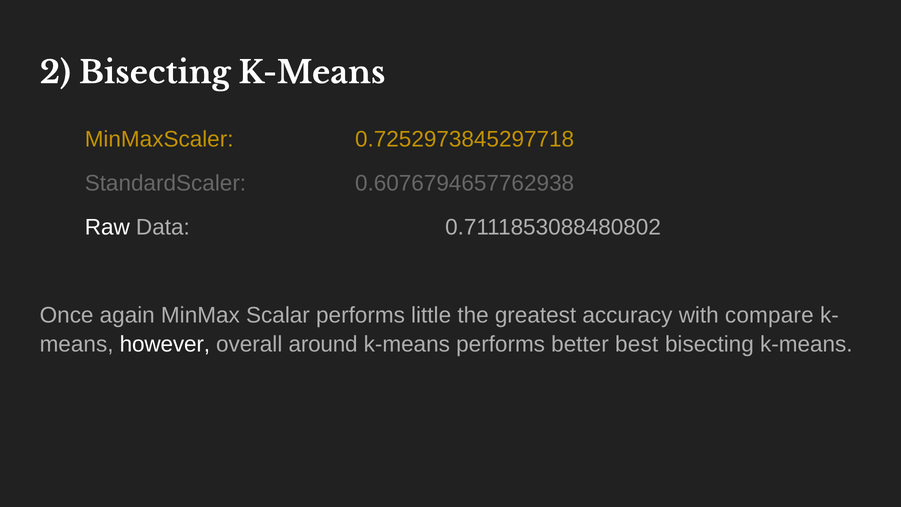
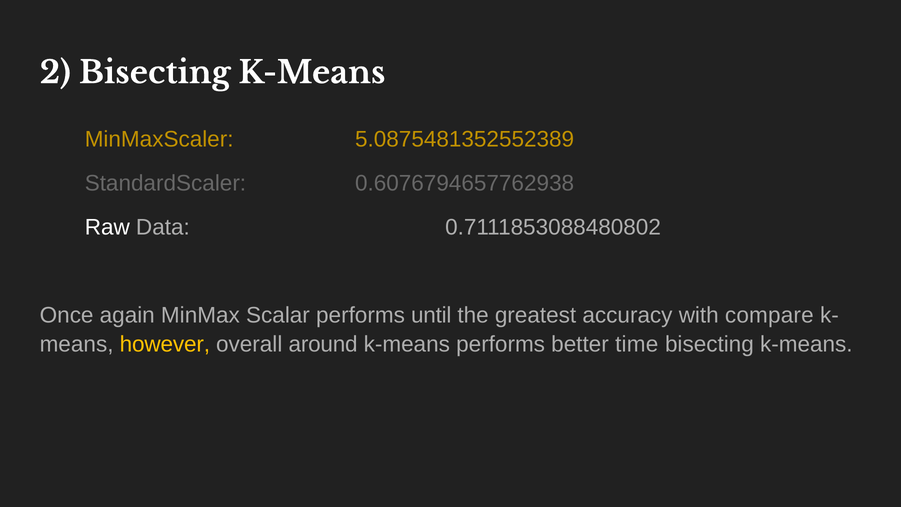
0.7252973845297718: 0.7252973845297718 -> 5.0875481352552389
little: little -> until
however colour: white -> yellow
best: best -> time
